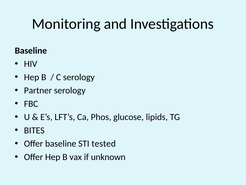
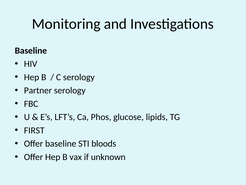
BITES: BITES -> FIRST
tested: tested -> bloods
